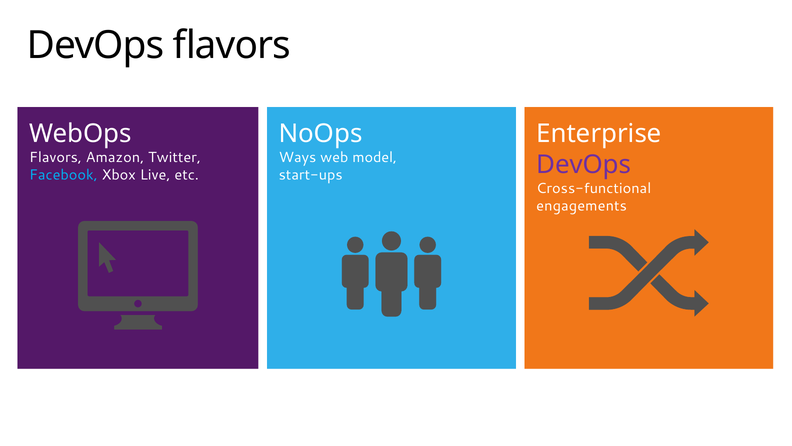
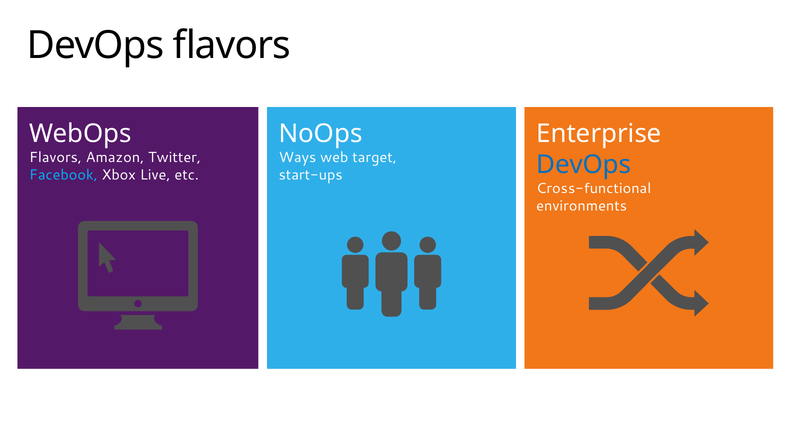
model: model -> target
DevOps at (584, 165) colour: purple -> blue
engagements: engagements -> environments
